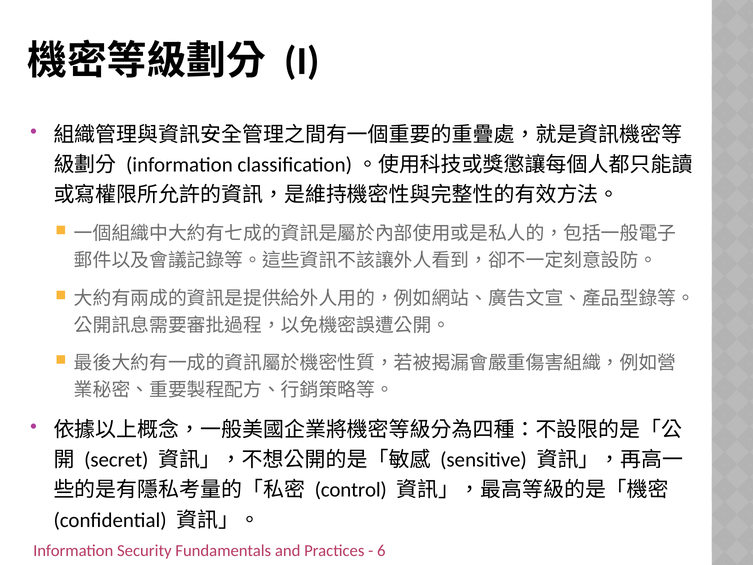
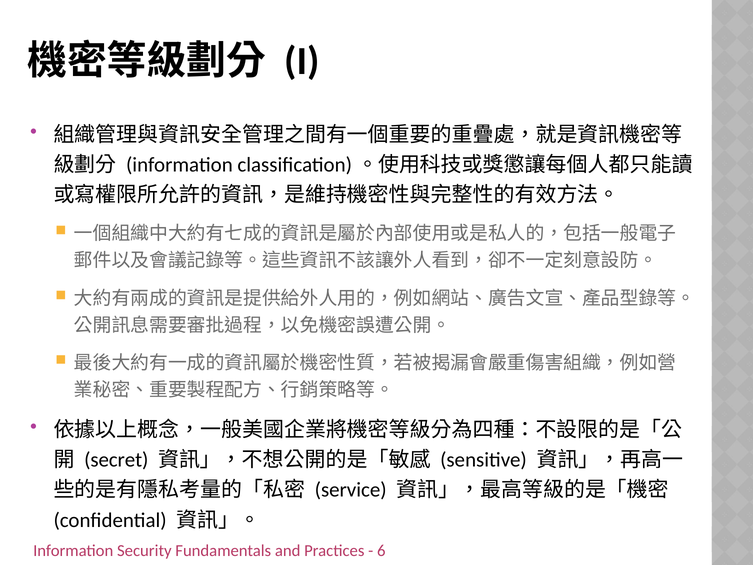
control: control -> service
